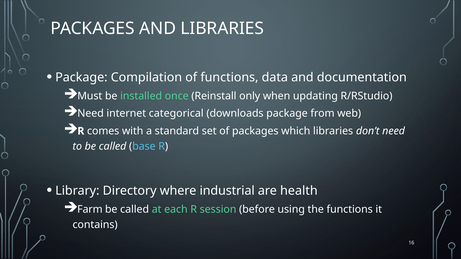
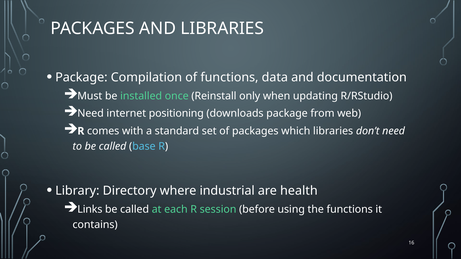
categorical: categorical -> positioning
Farm: Farm -> Links
